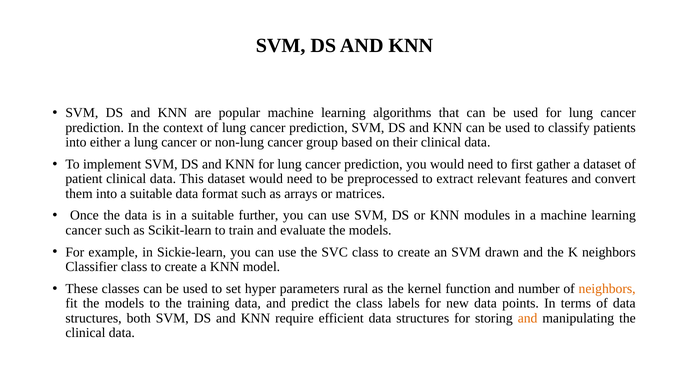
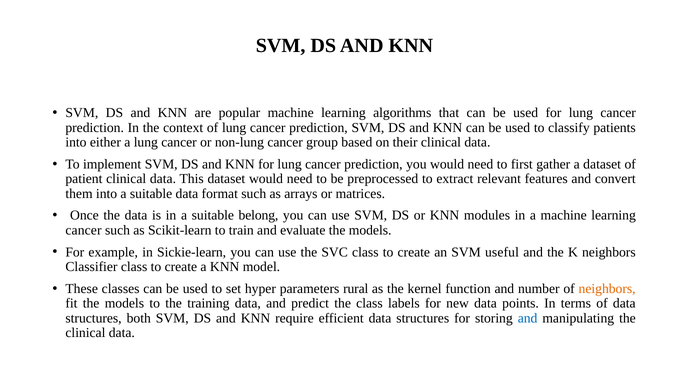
further: further -> belong
drawn: drawn -> useful
and at (528, 319) colour: orange -> blue
